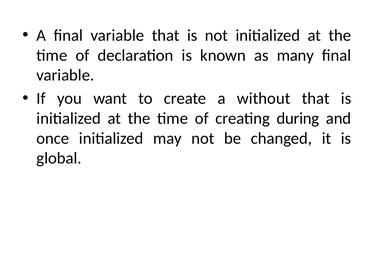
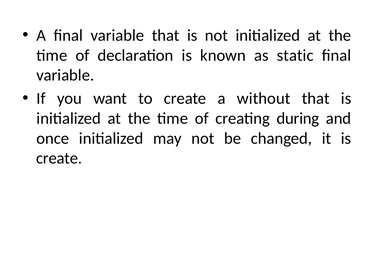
many: many -> static
global at (59, 158): global -> create
